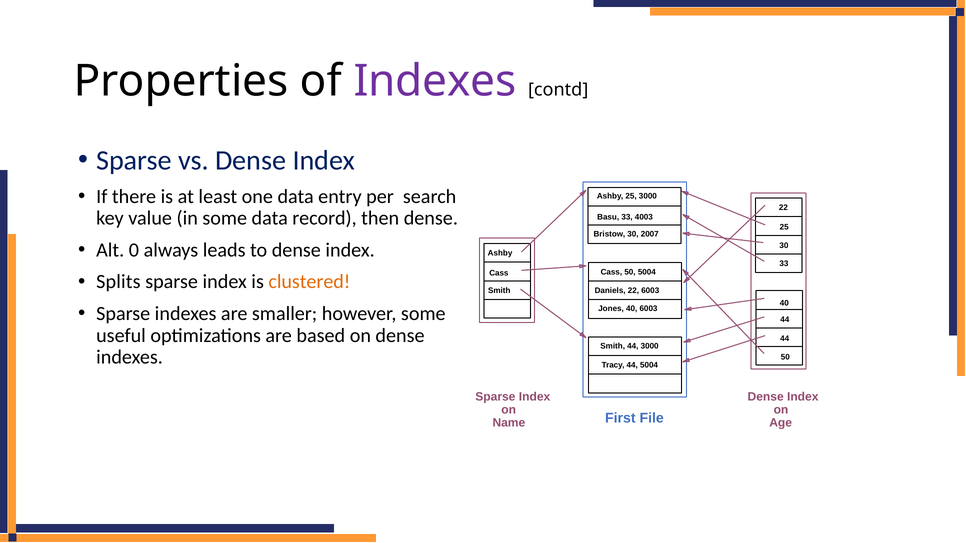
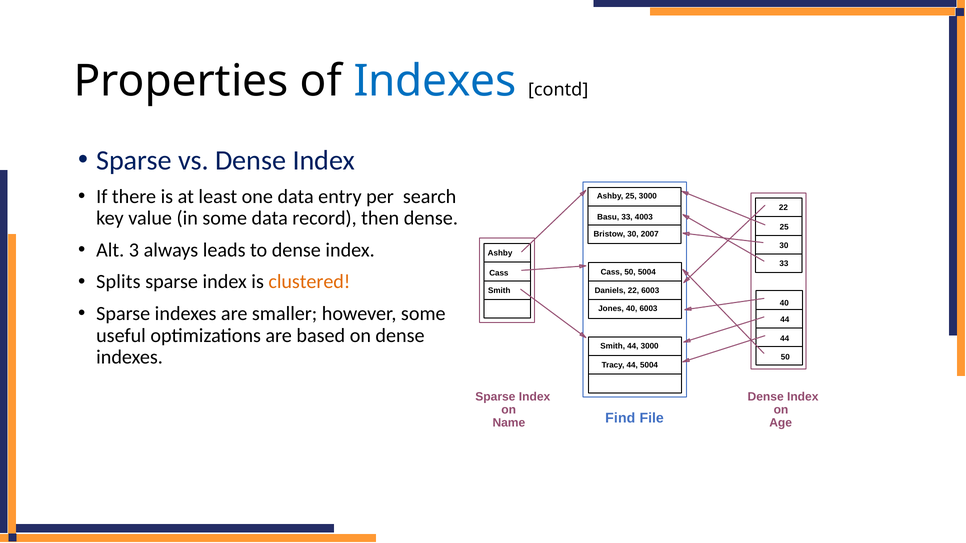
Indexes at (435, 81) colour: purple -> blue
0: 0 -> 3
First: First -> Find
